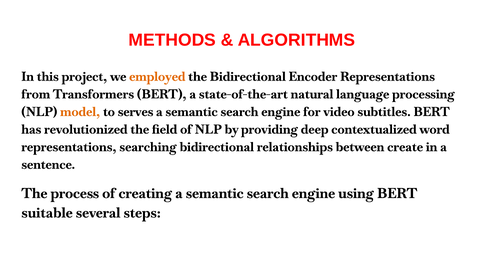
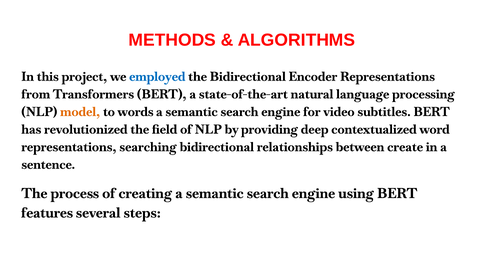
employed colour: orange -> blue
serves: serves -> words
suitable: suitable -> features
